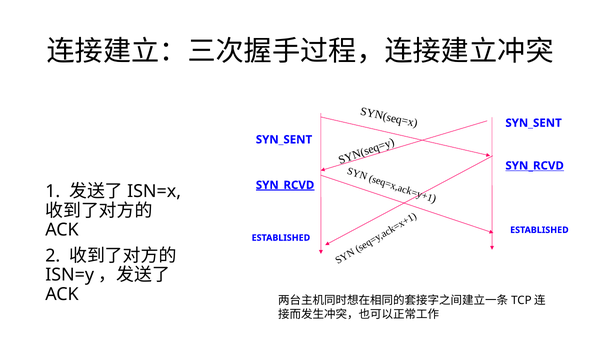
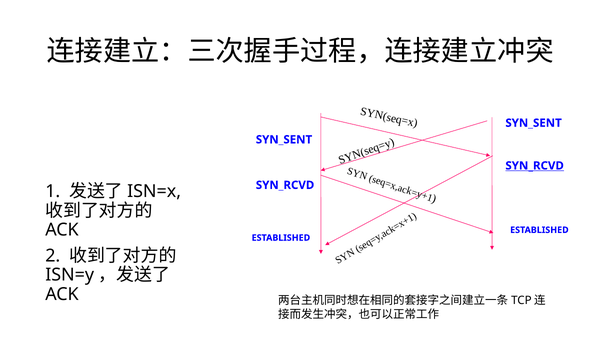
SYN_RCVD at (285, 185) underline: present -> none
